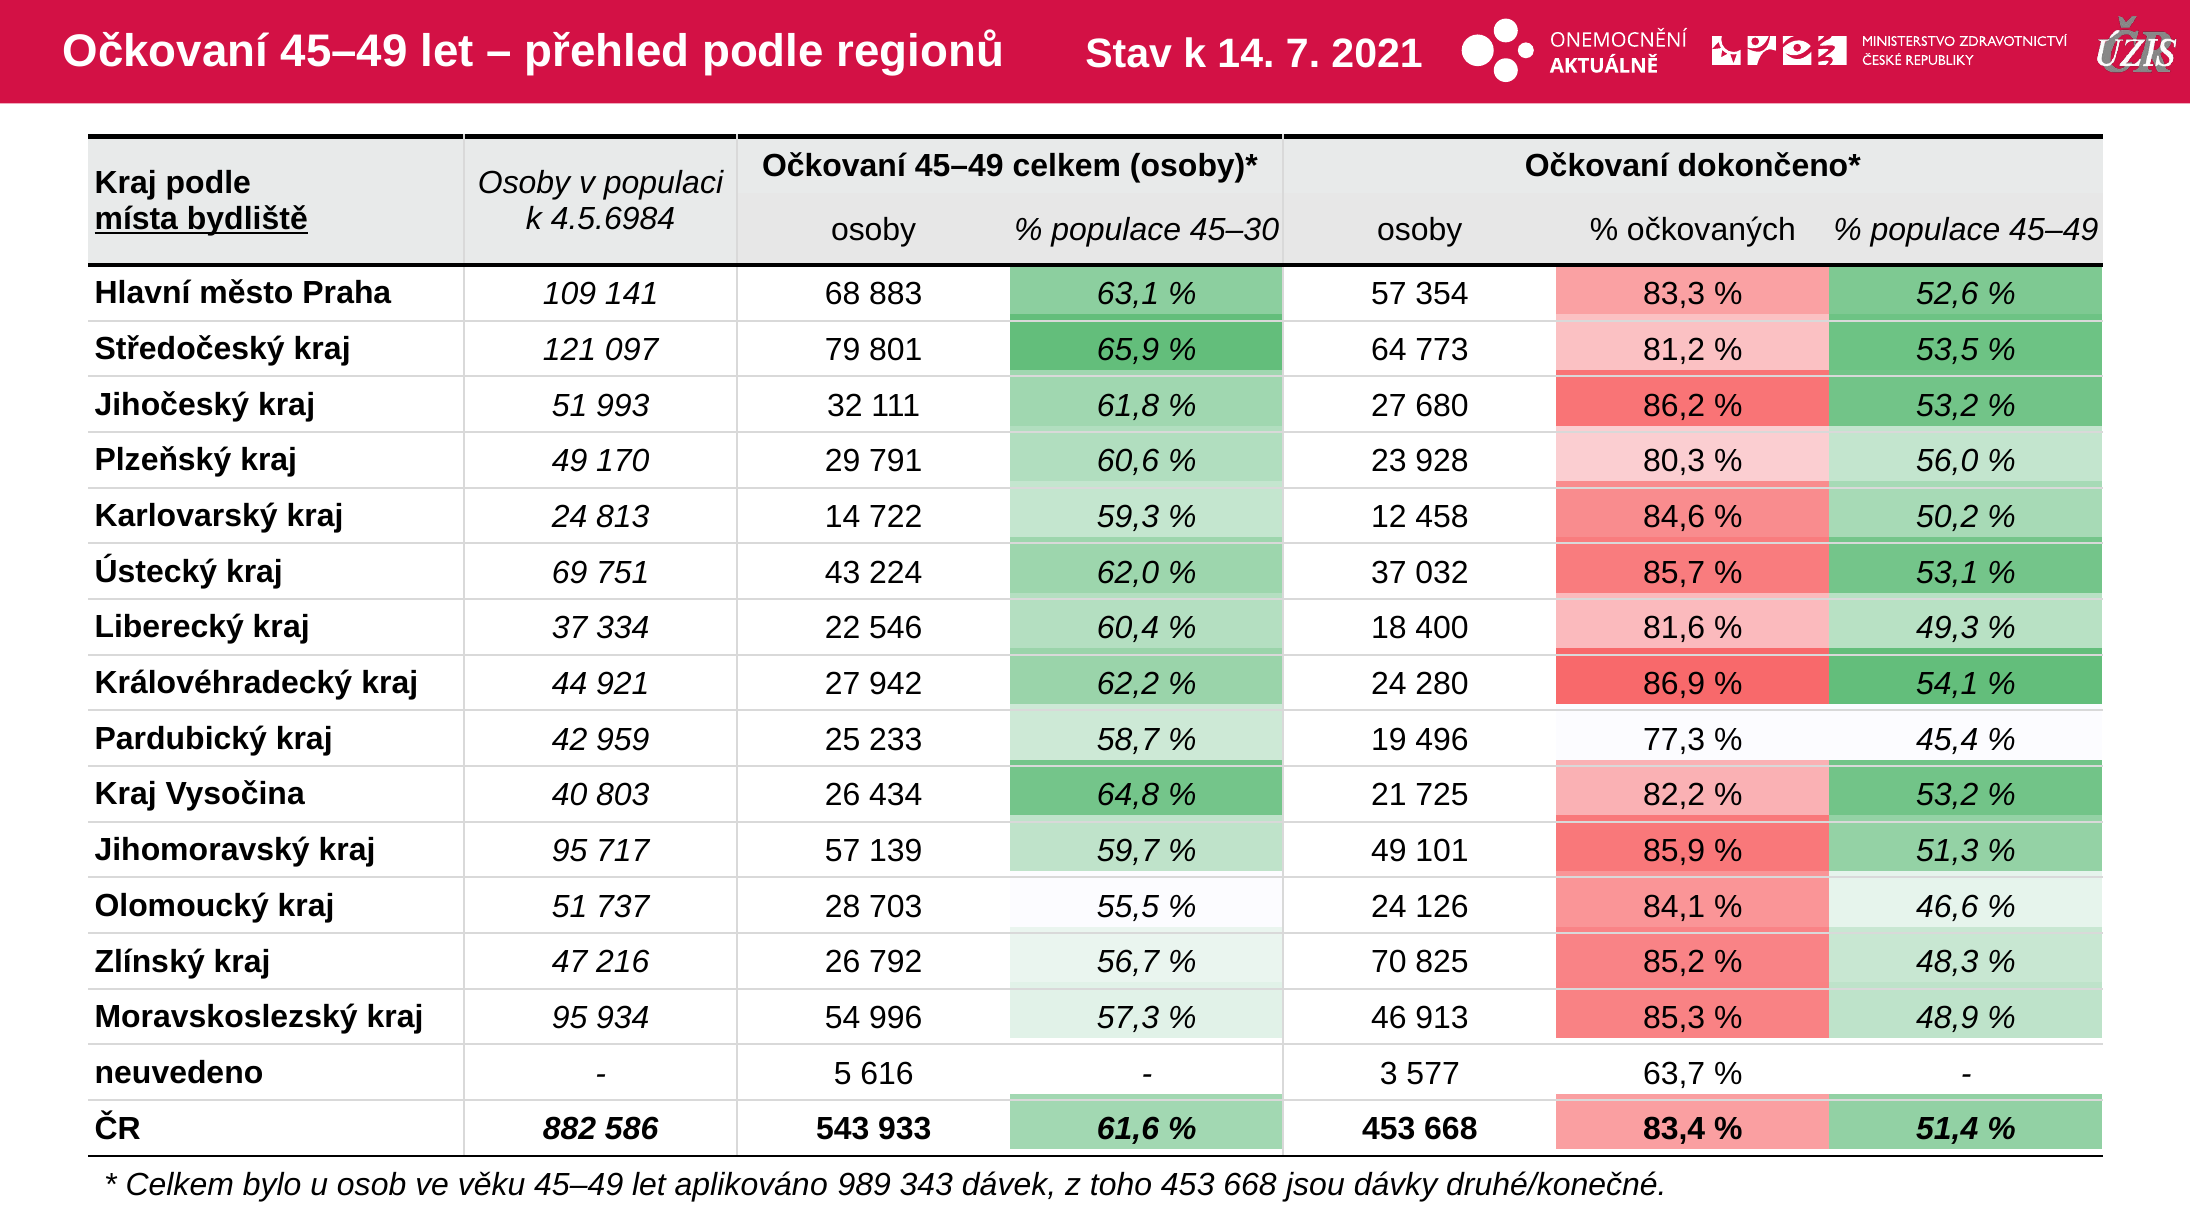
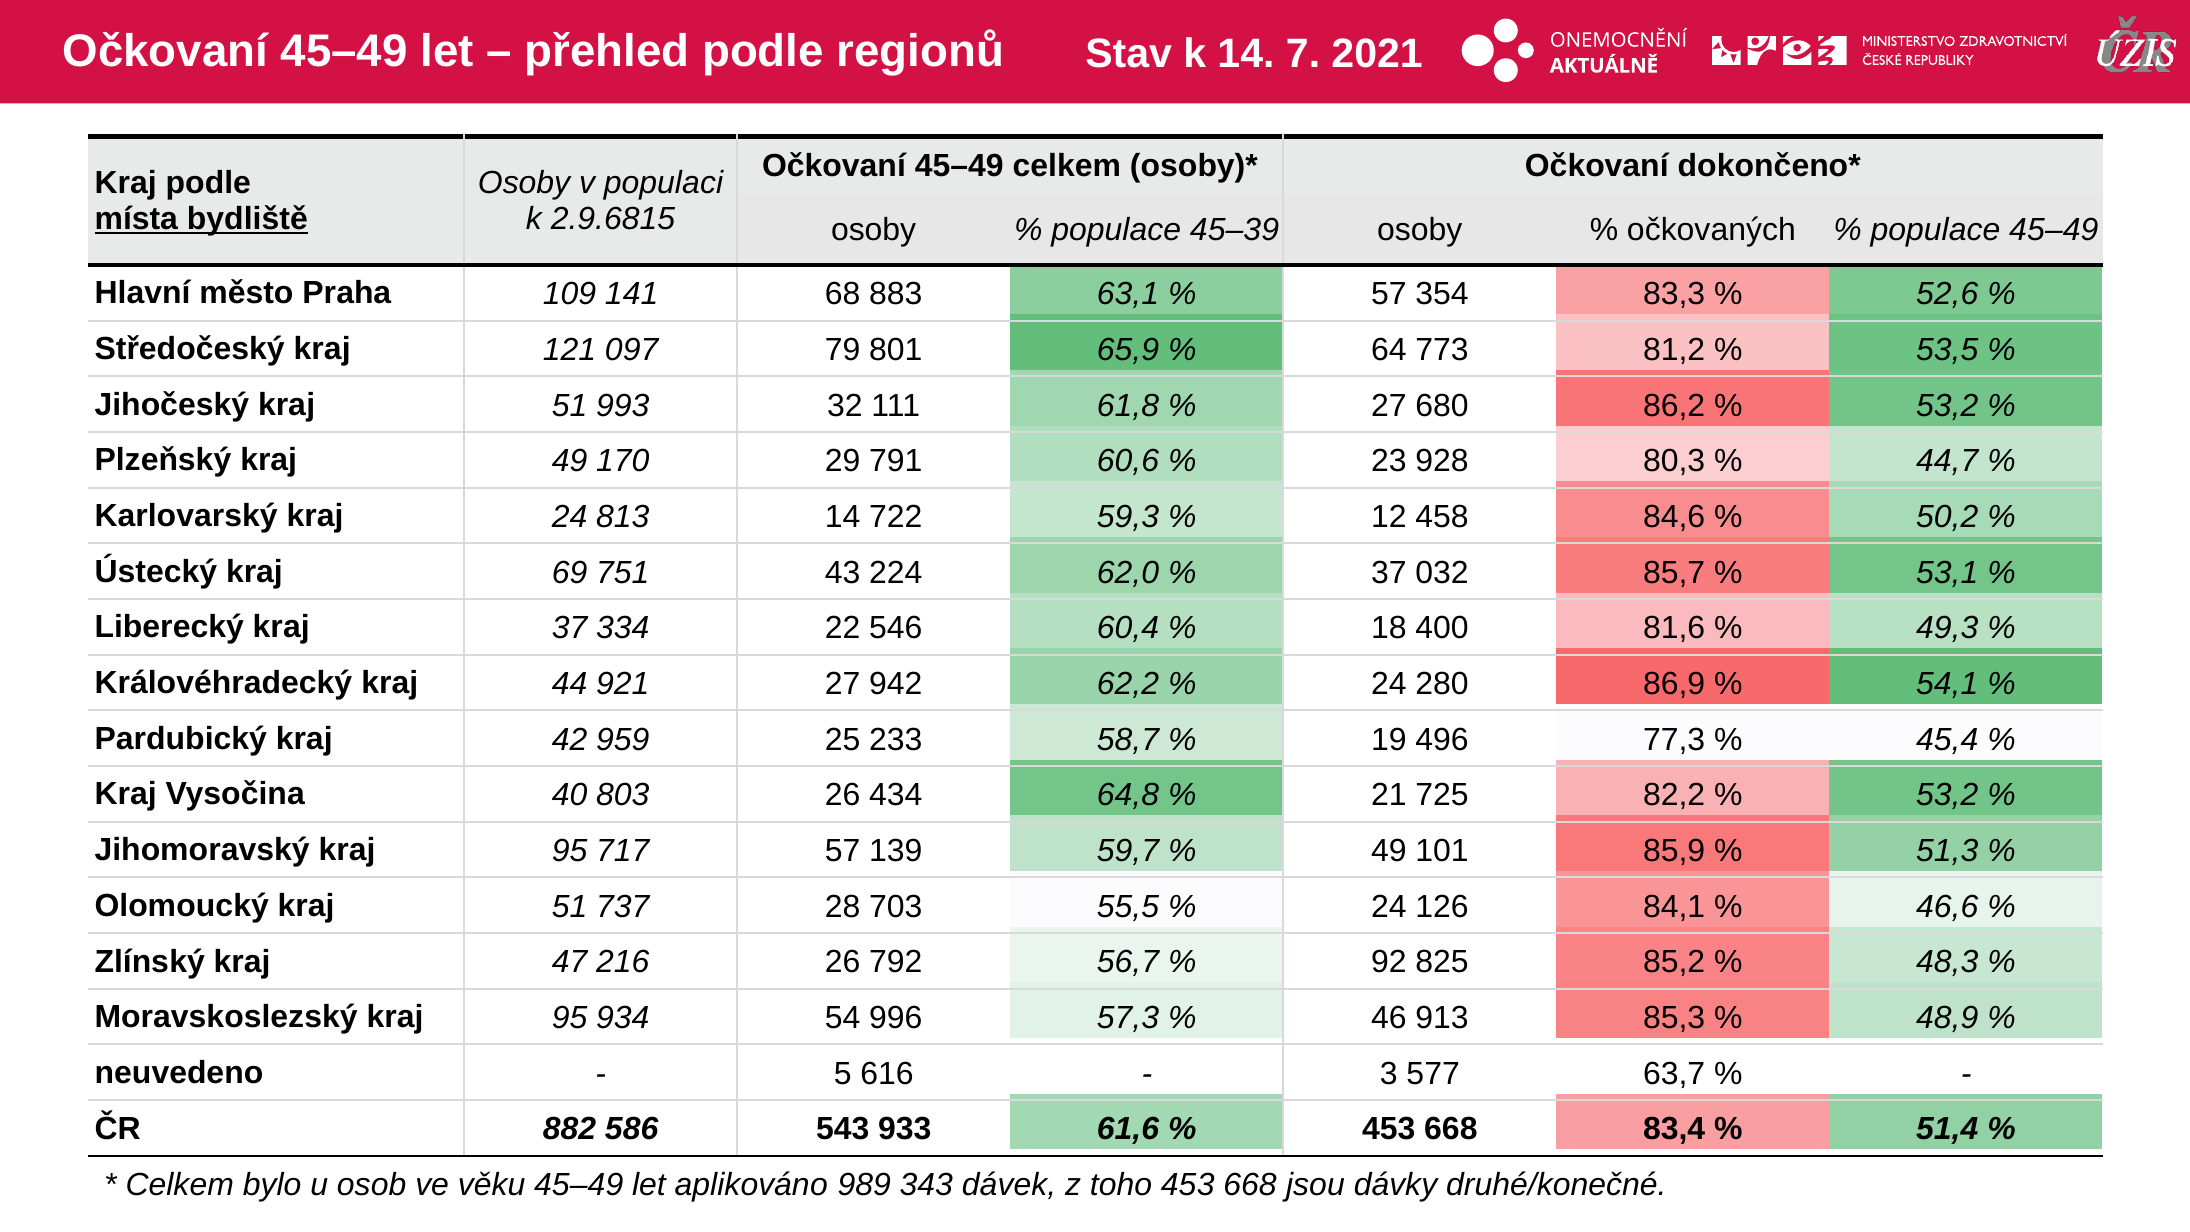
4.5.6984: 4.5.6984 -> 2.9.6815
45–30: 45–30 -> 45–39
56,0: 56,0 -> 44,7
70: 70 -> 92
